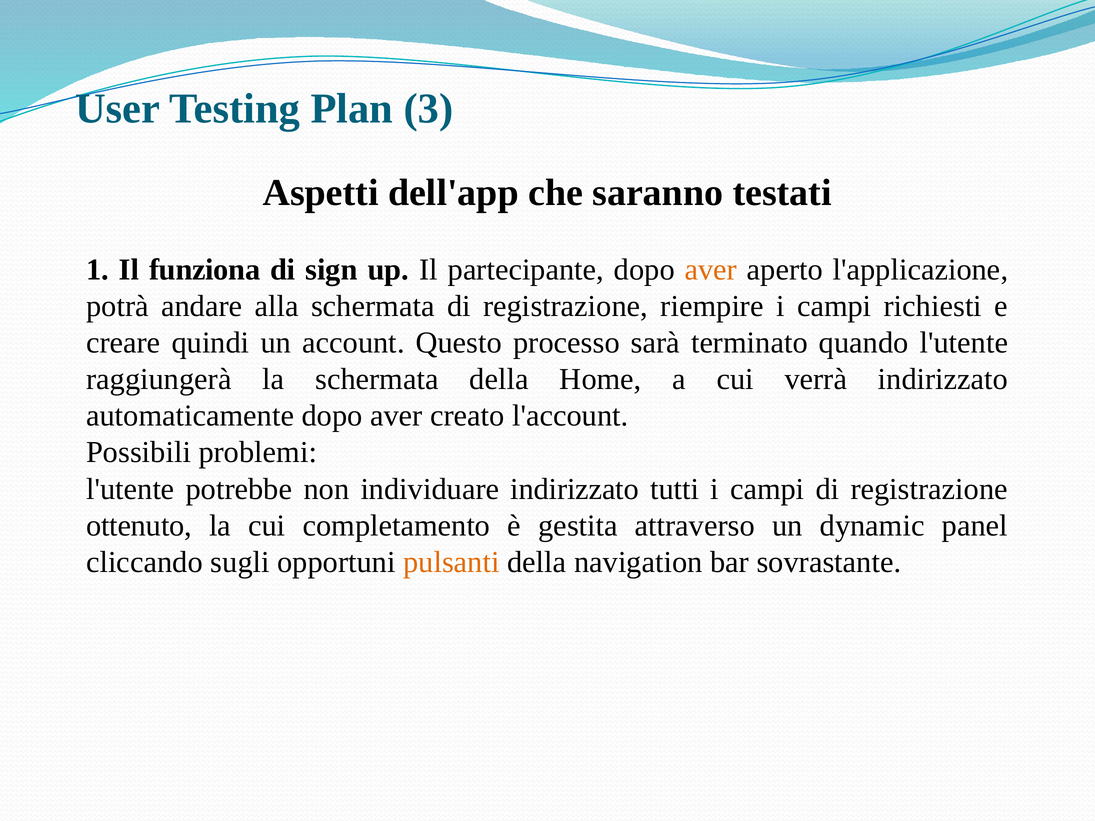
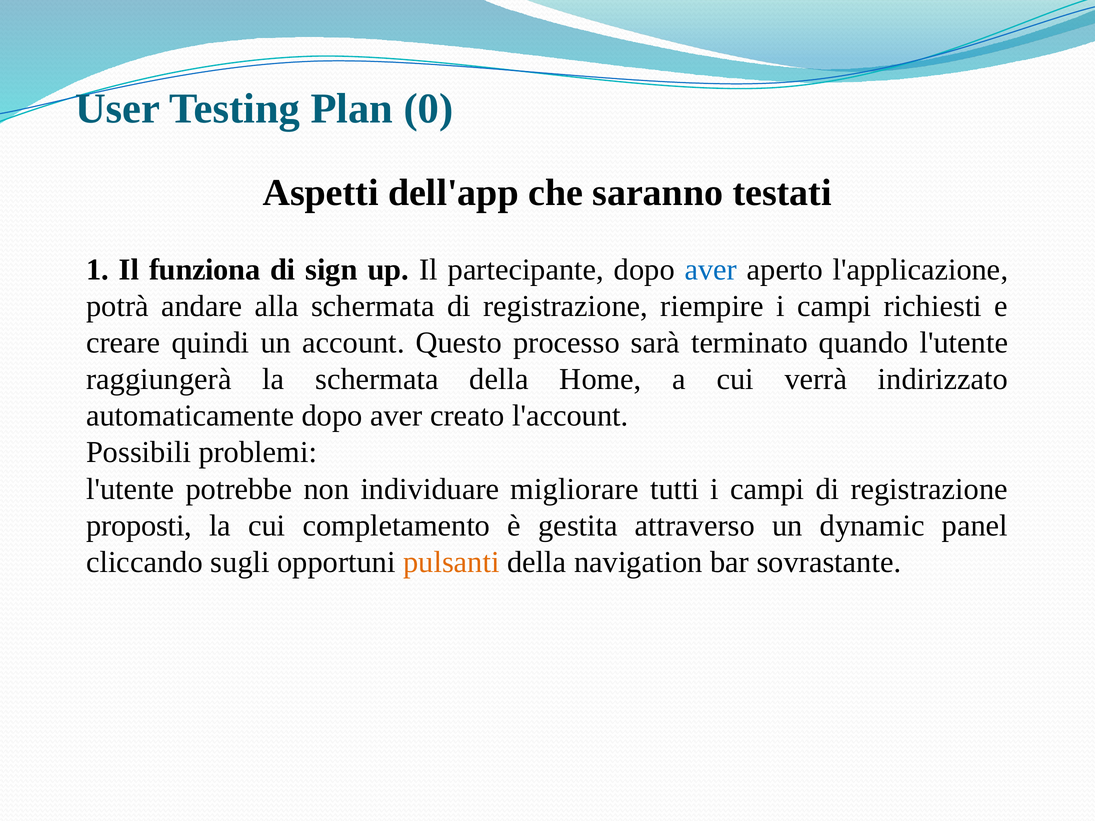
3: 3 -> 0
aver at (711, 270) colour: orange -> blue
individuare indirizzato: indirizzato -> migliorare
ottenuto: ottenuto -> proposti
